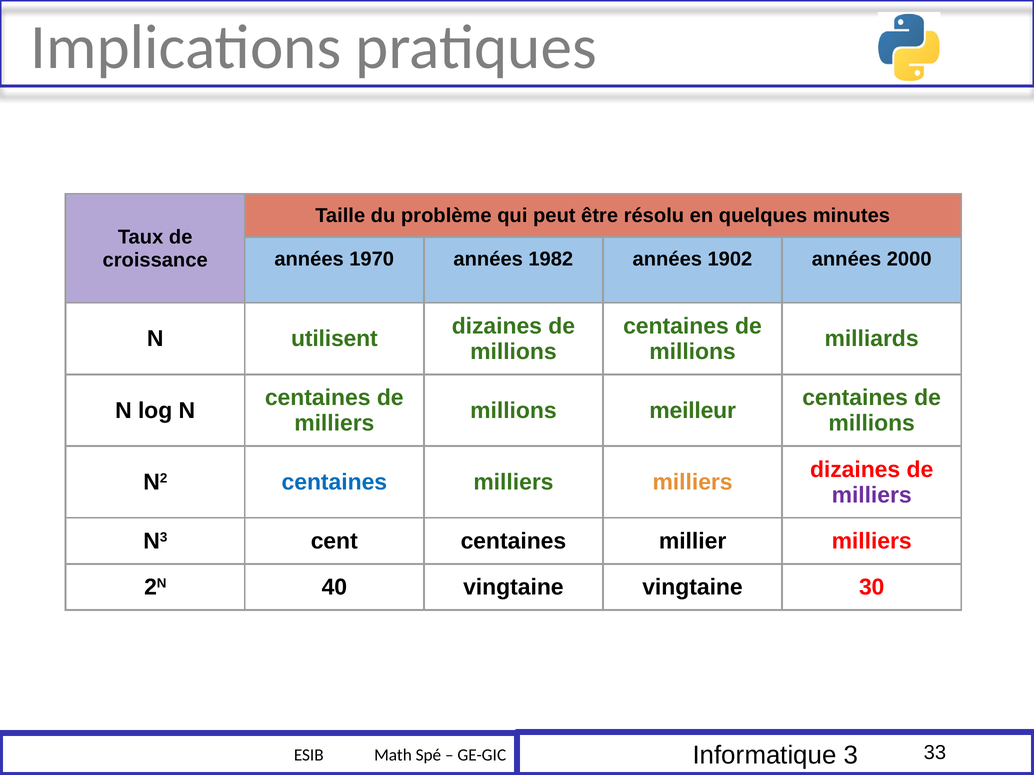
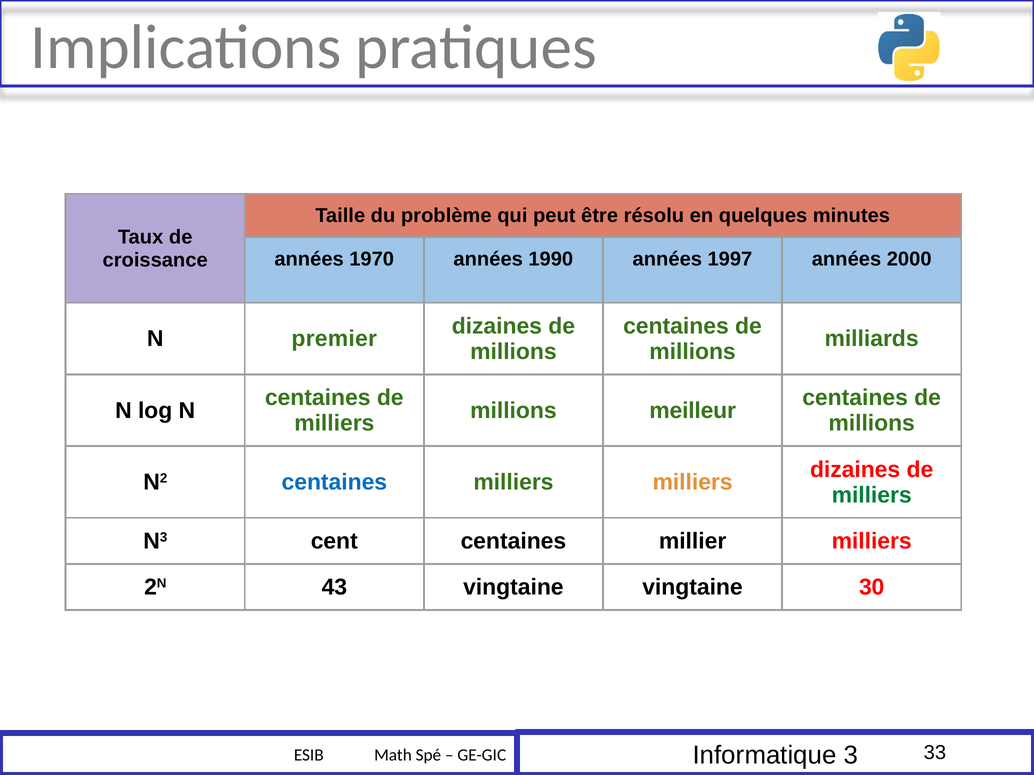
1982: 1982 -> 1990
1902: 1902 -> 1997
utilisent: utilisent -> premier
milliers at (872, 495) colour: purple -> green
40: 40 -> 43
